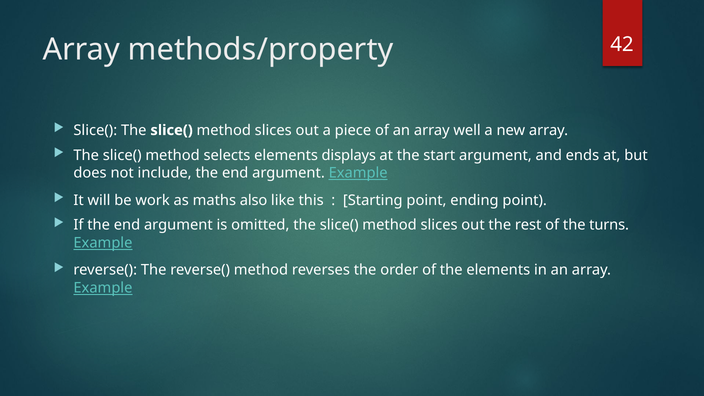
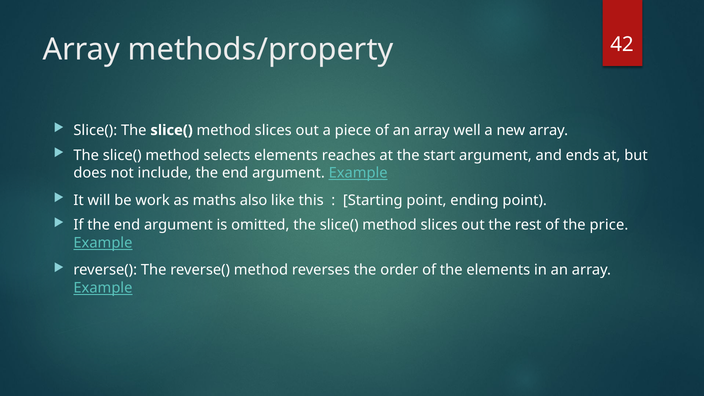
displays: displays -> reaches
turns: turns -> price
